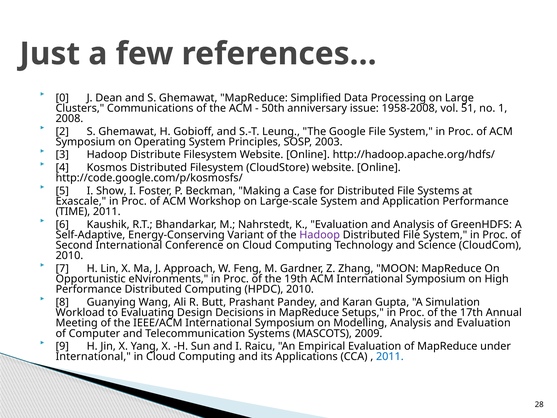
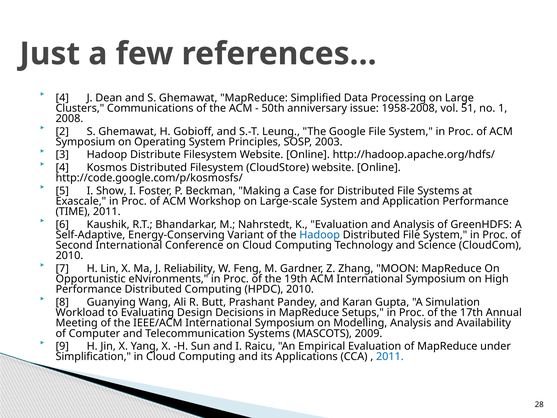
0 at (62, 98): 0 -> 4
Hadoop at (320, 235) colour: purple -> blue
Approach: Approach -> Reliability
and Evaluation: Evaluation -> Availability
International at (93, 356): International -> Simplification
